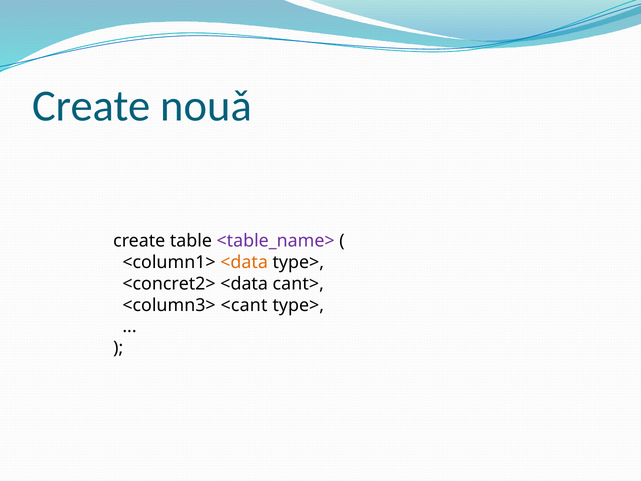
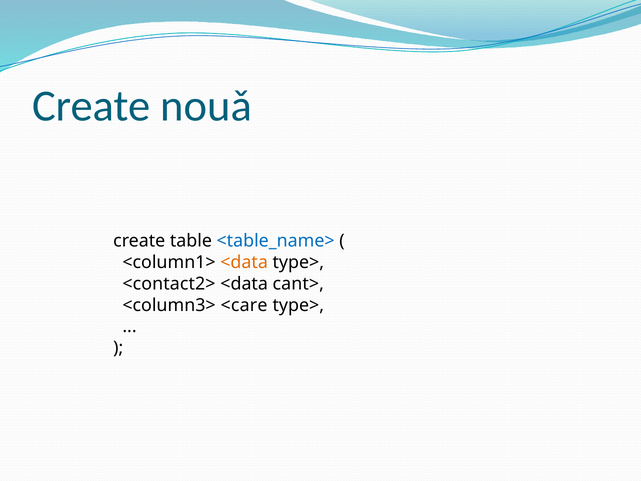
<table_name> colour: purple -> blue
<concret2>: <concret2> -> <contact2>
<cant: <cant -> <care
